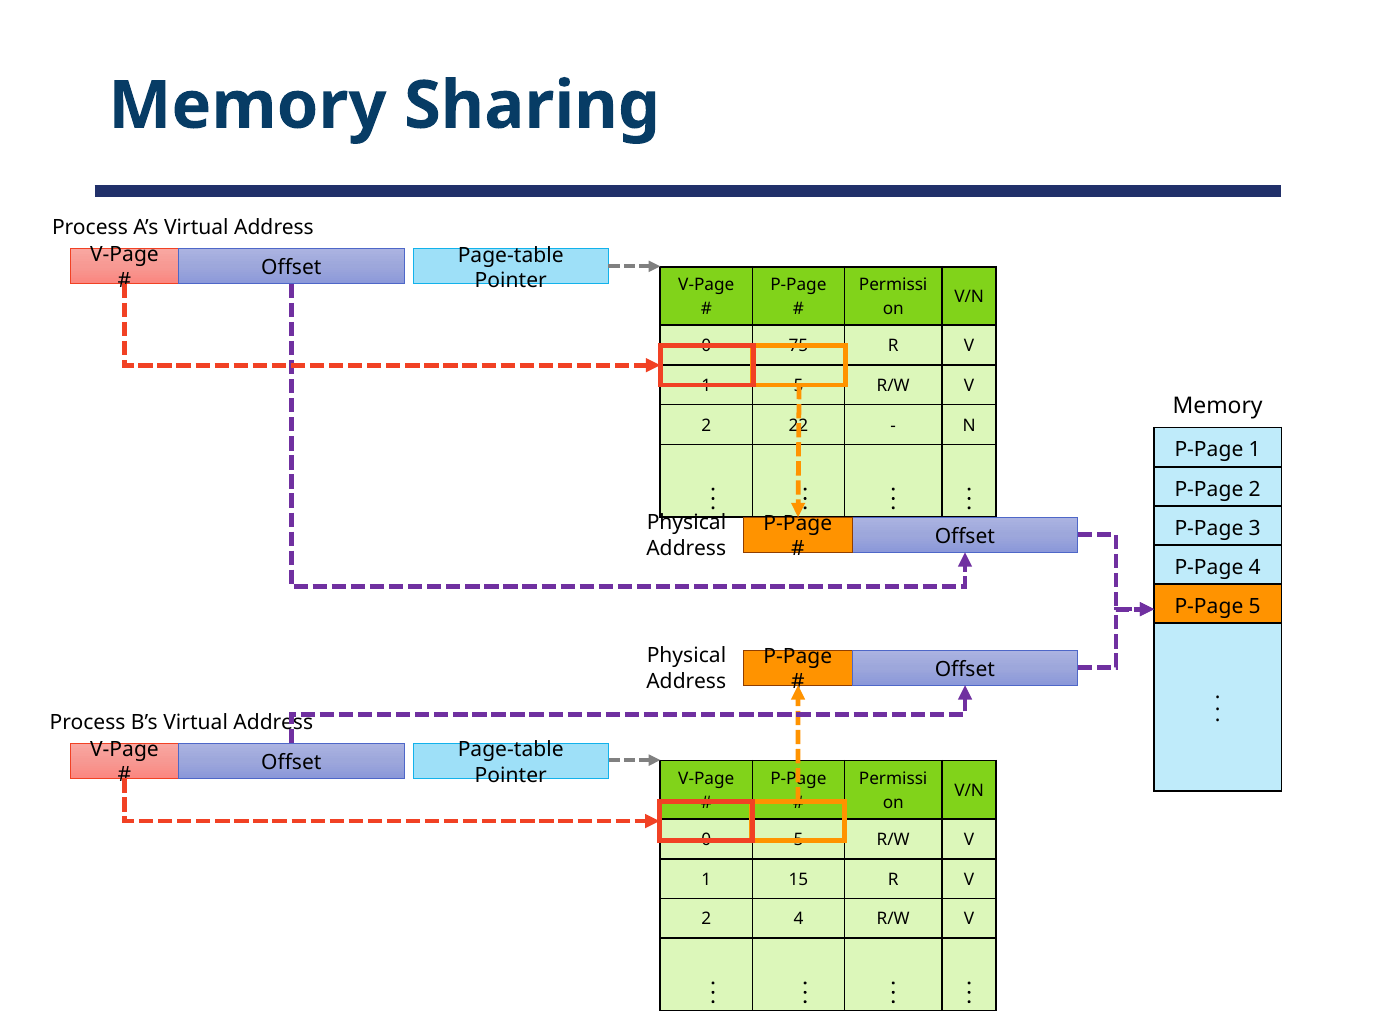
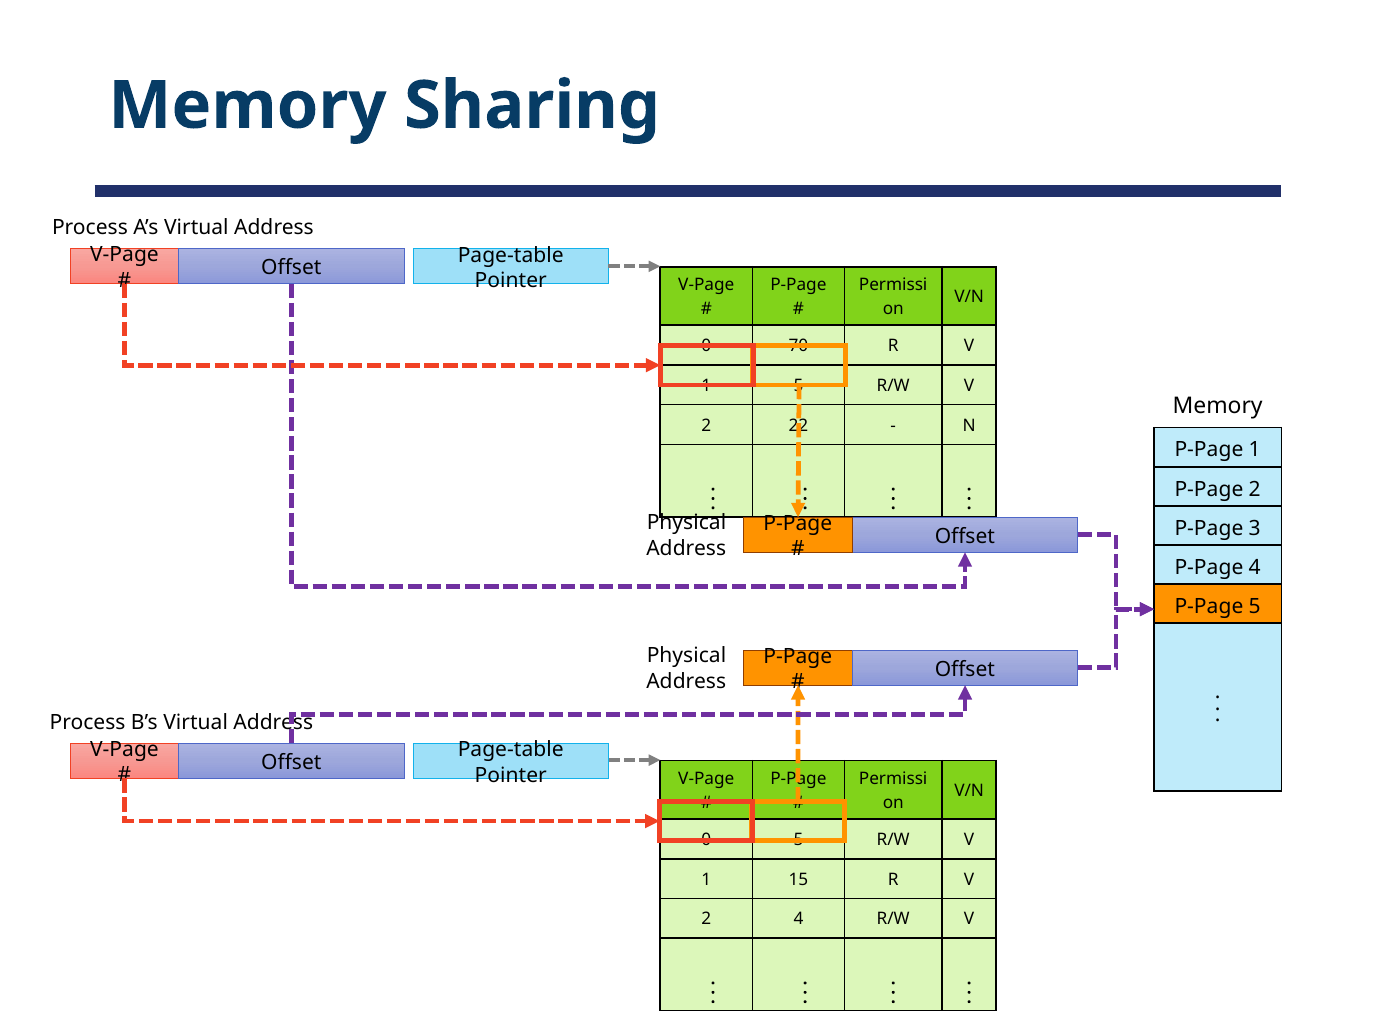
75: 75 -> 70
